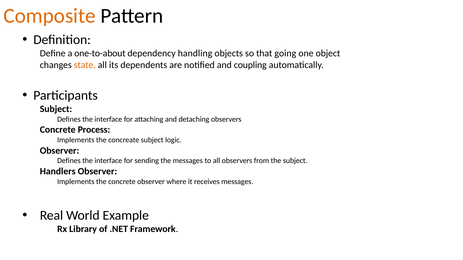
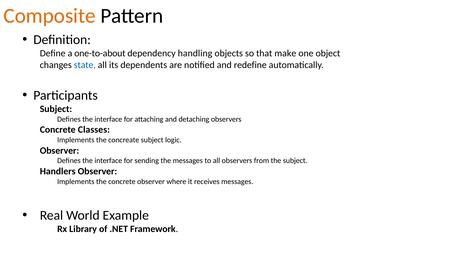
going: going -> make
state colour: orange -> blue
coupling: coupling -> redefine
Process: Process -> Classes
